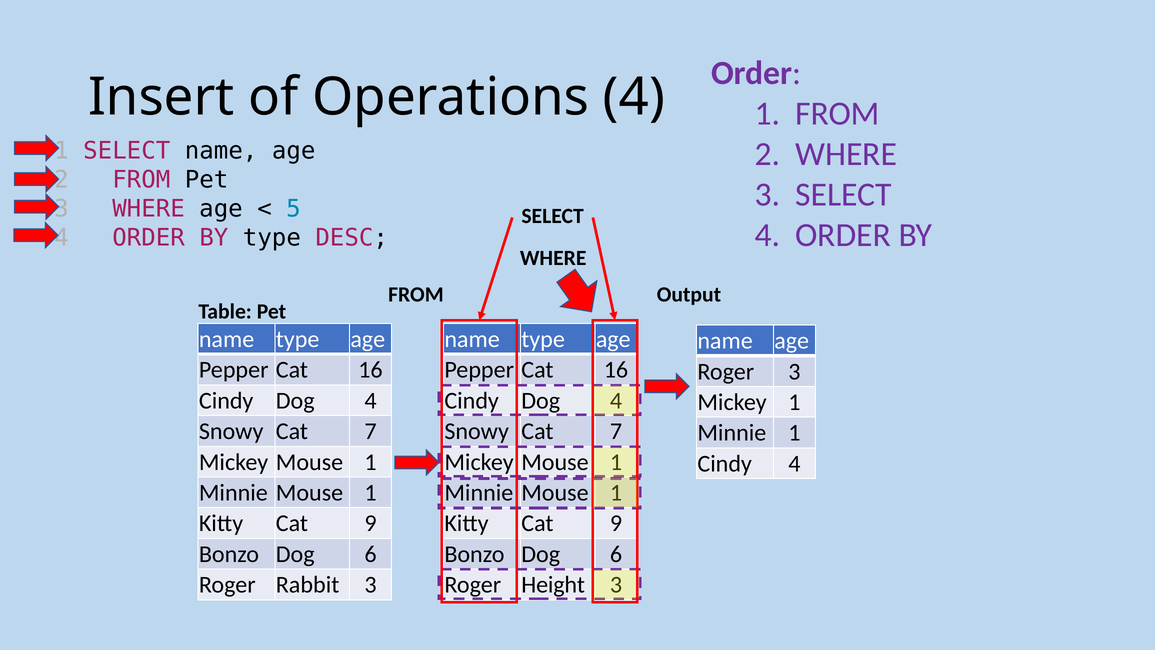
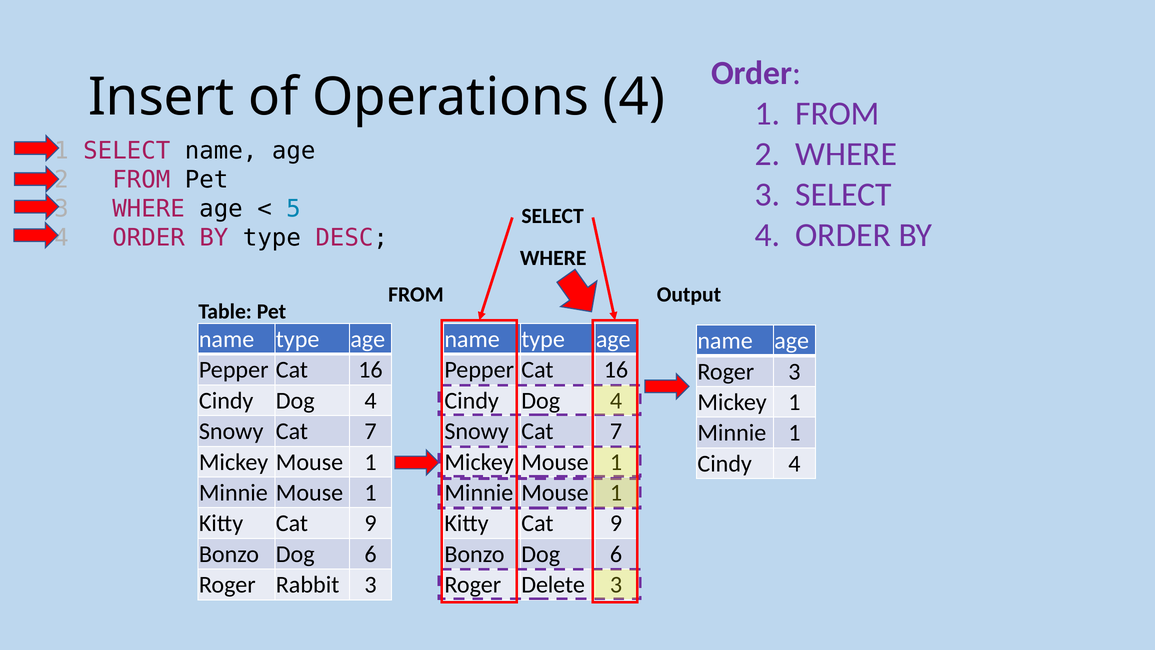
Height: Height -> Delete
